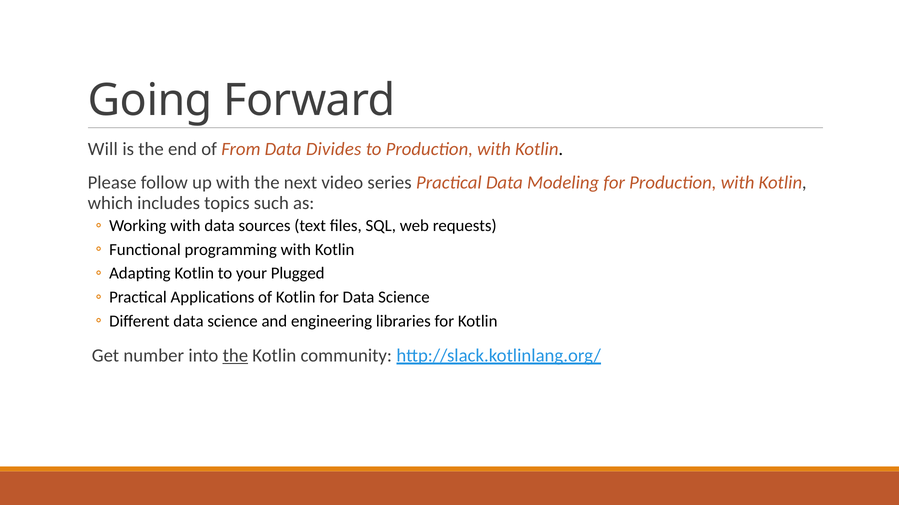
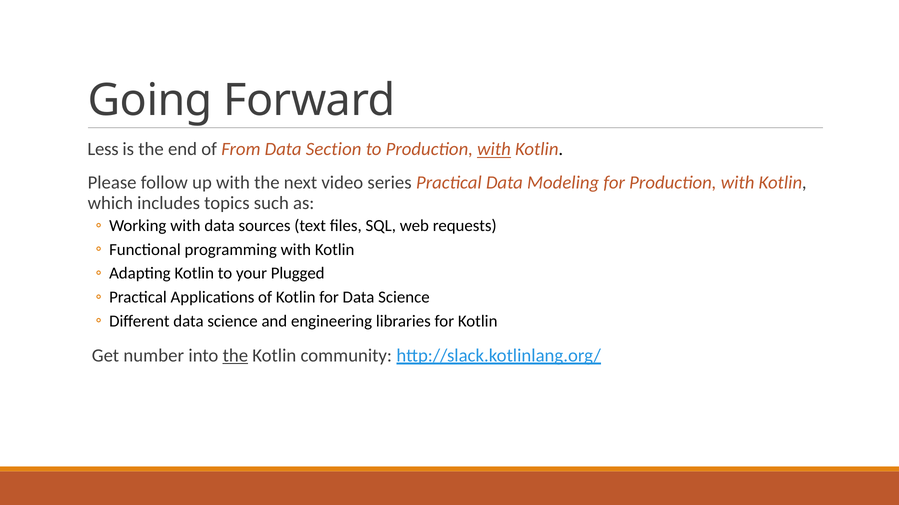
Will: Will -> Less
Divides: Divides -> Section
with at (494, 150) underline: none -> present
